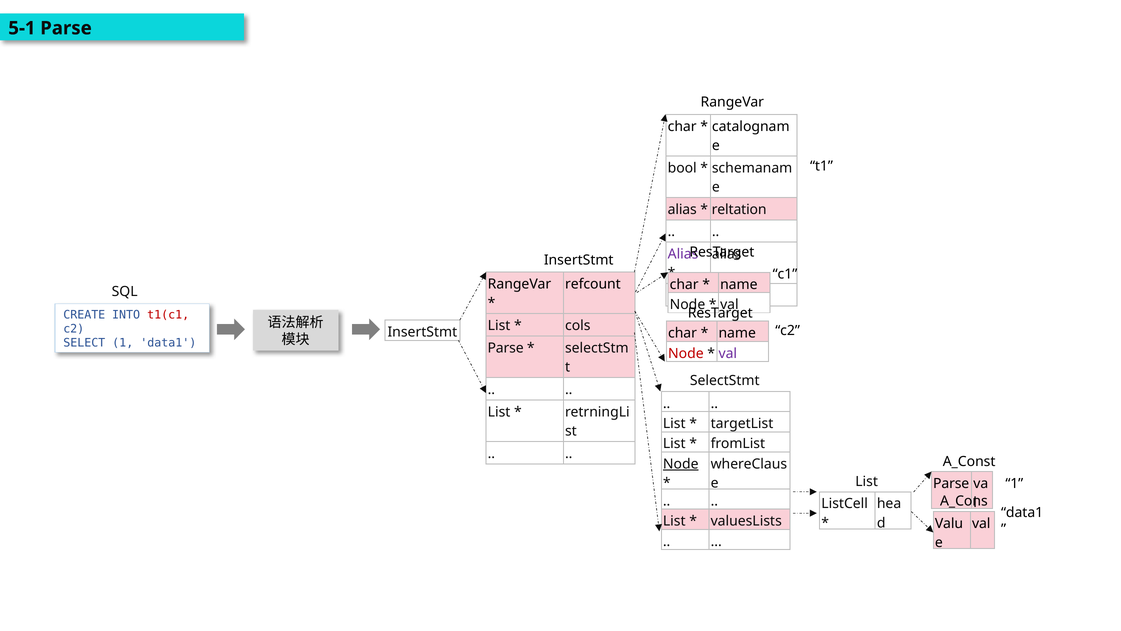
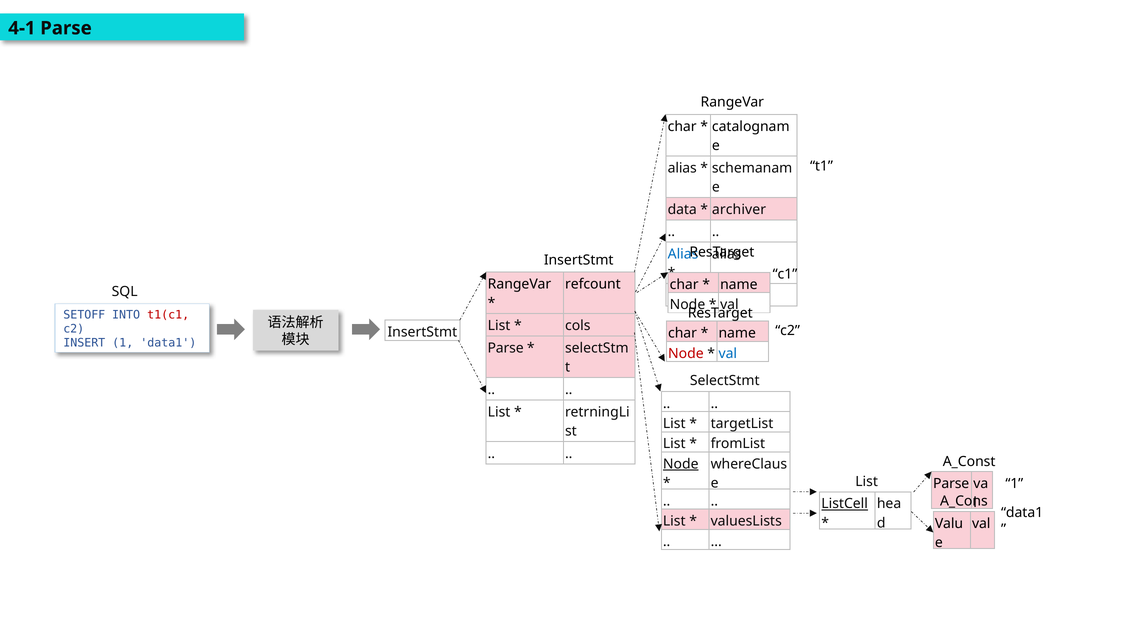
5-1: 5-1 -> 4-1
bool at (682, 168): bool -> alias
alias at (682, 209): alias -> data
reltation: reltation -> archiver
Alias at (683, 254) colour: purple -> blue
CREATE: CREATE -> SETOFF
SELECT: SELECT -> INSERT
val at (728, 353) colour: purple -> blue
ListCell underline: none -> present
